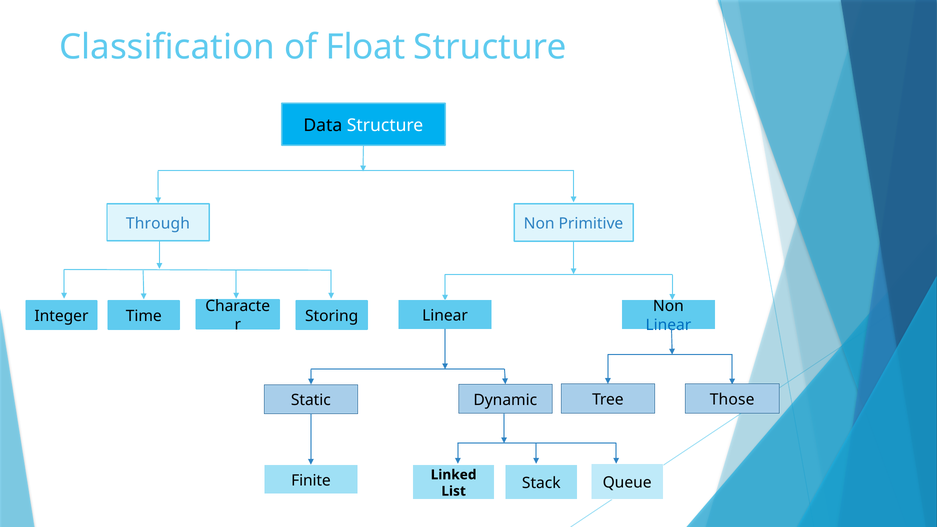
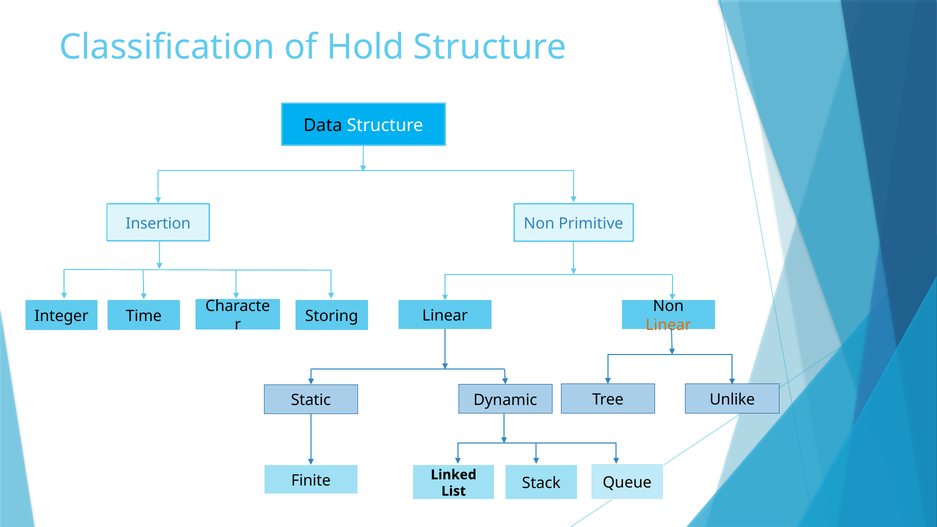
Float: Float -> Hold
Through: Through -> Insertion
Linear at (668, 325) colour: blue -> orange
Those: Those -> Unlike
